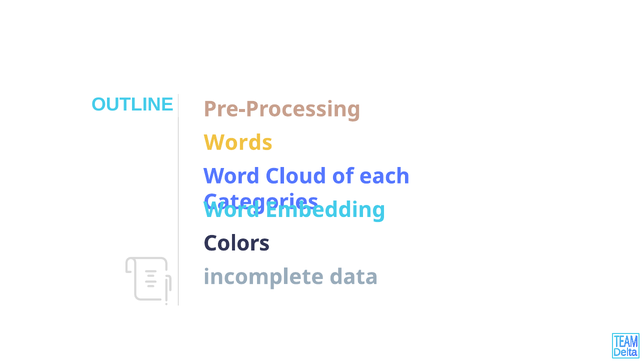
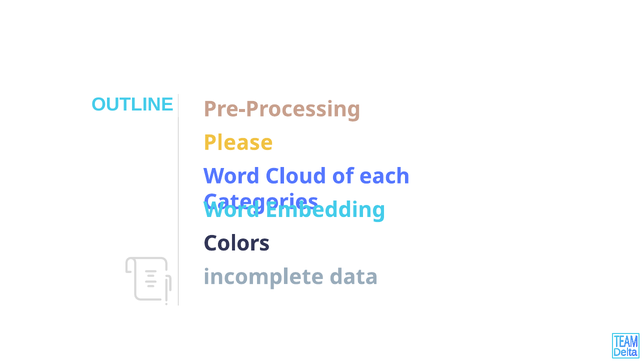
Words: Words -> Please
